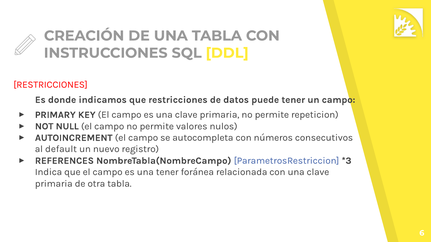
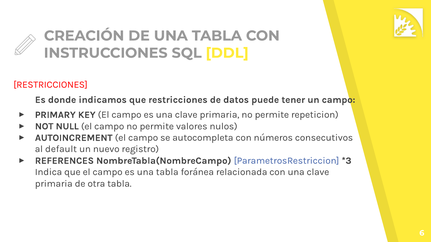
es una tener: tener -> tabla
